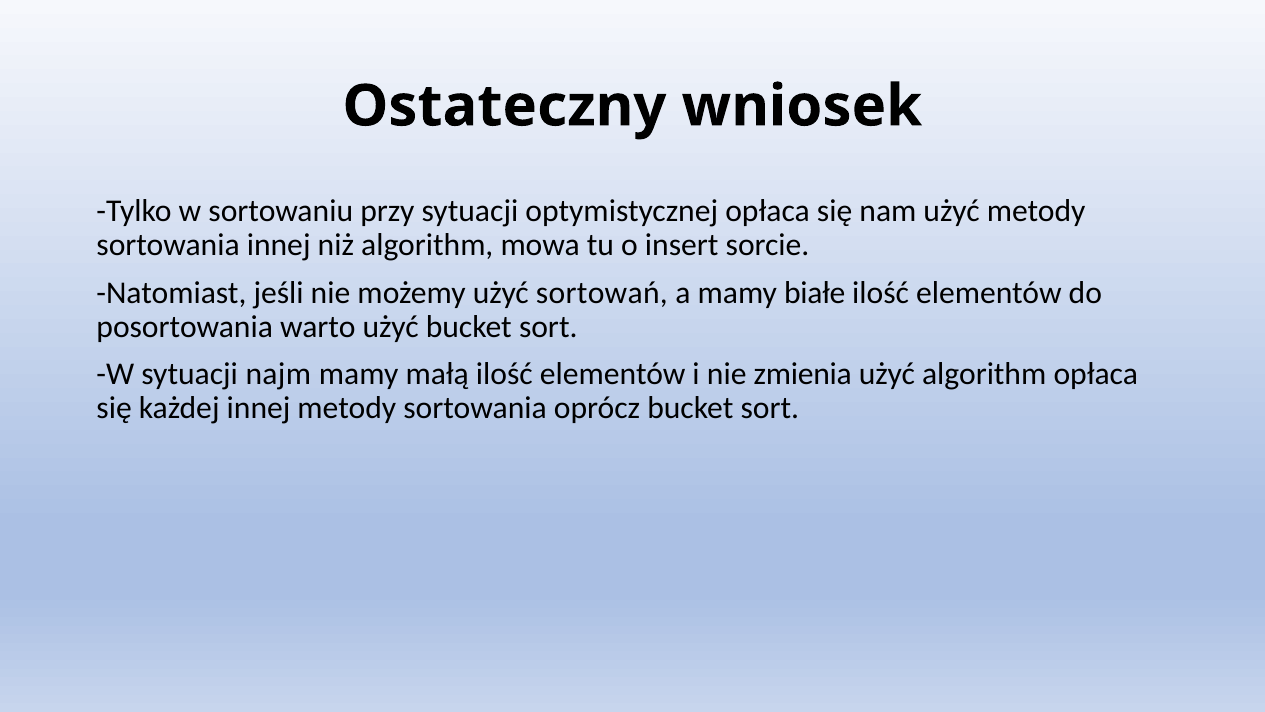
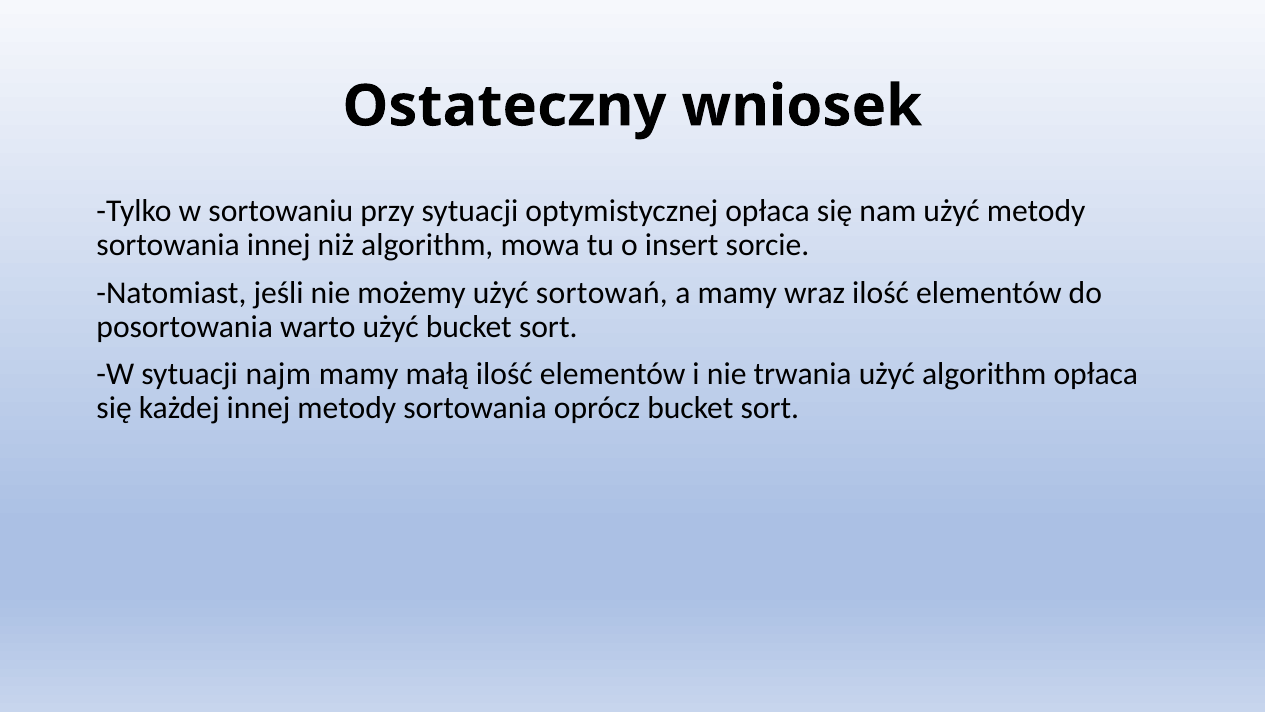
białe: białe -> wraz
zmienia: zmienia -> trwania
